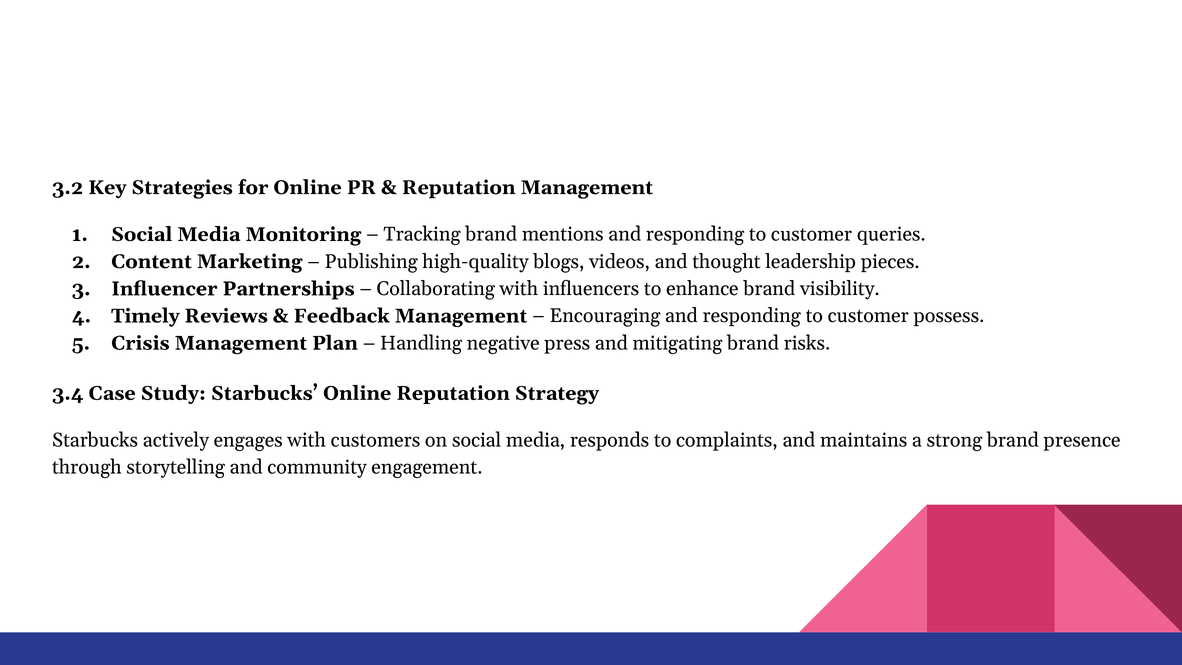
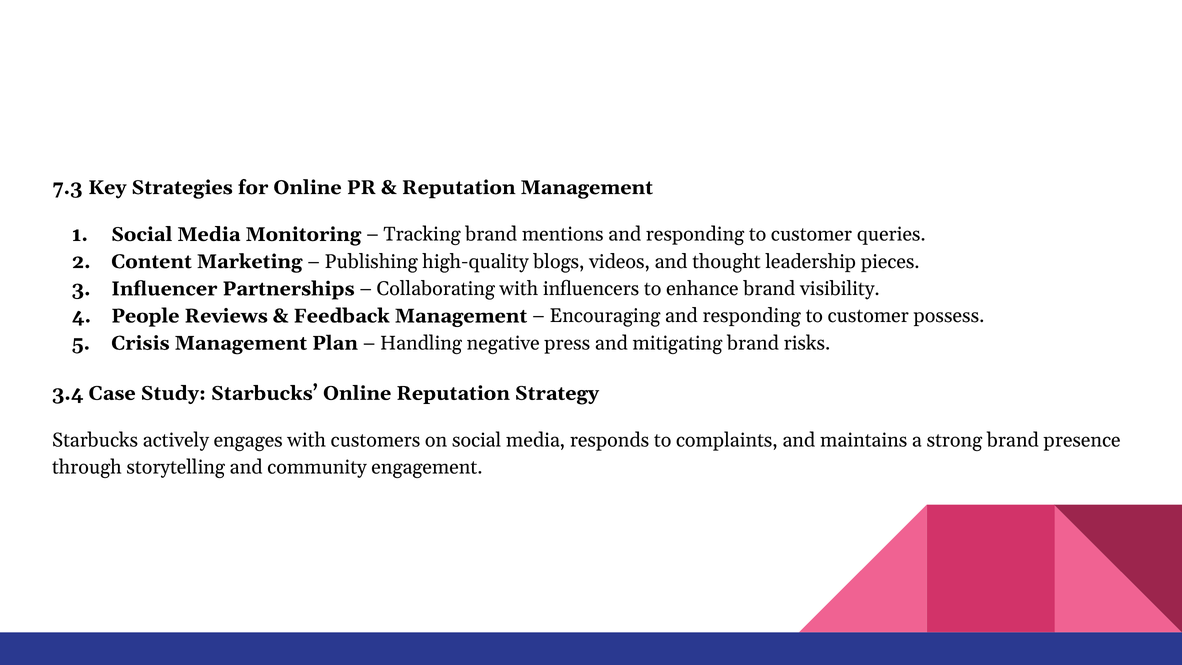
3.2: 3.2 -> 7.3
Timely: Timely -> People
